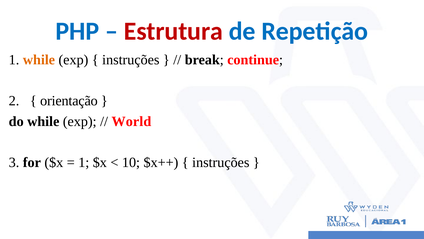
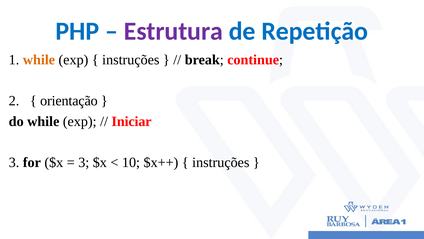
Estrutura colour: red -> purple
World: World -> Iniciar
1 at (84, 162): 1 -> 3
